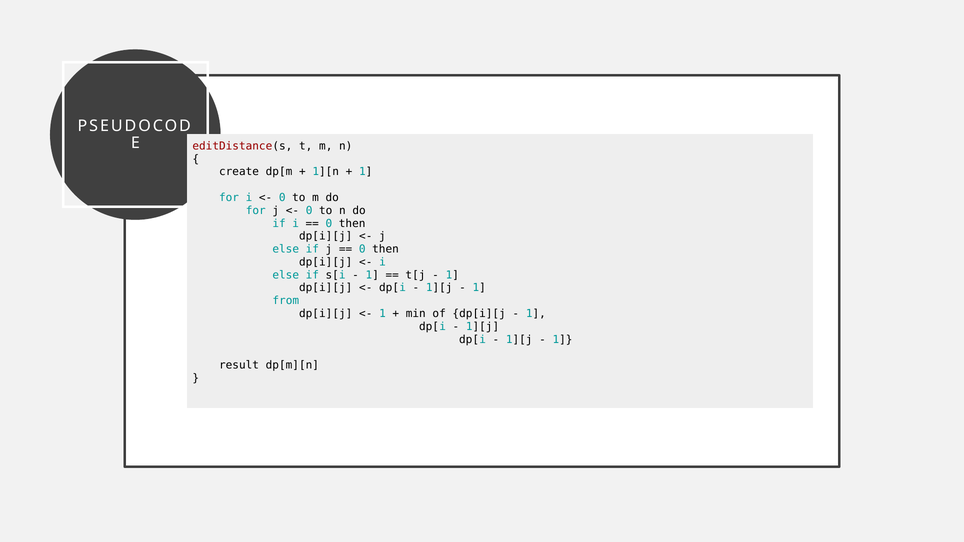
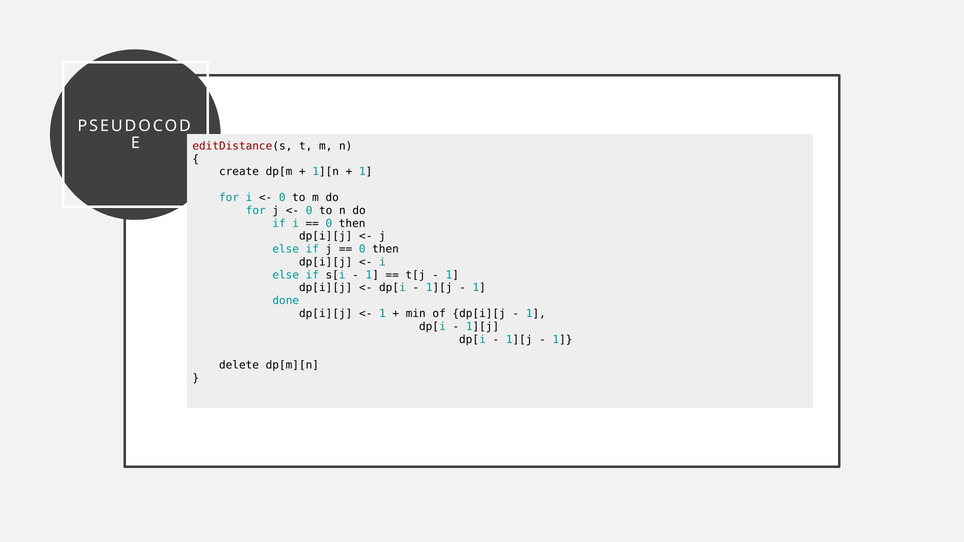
from: from -> done
result: result -> delete
